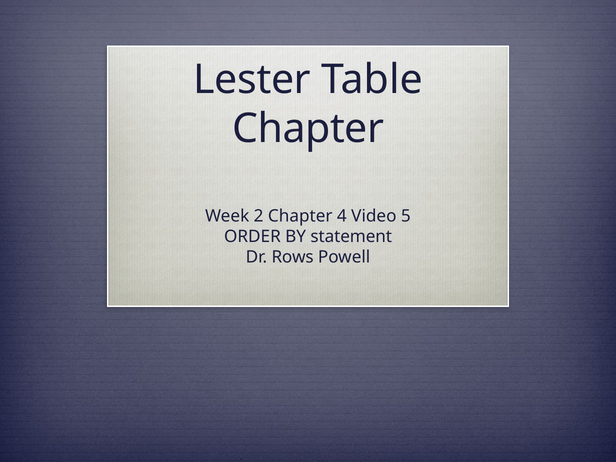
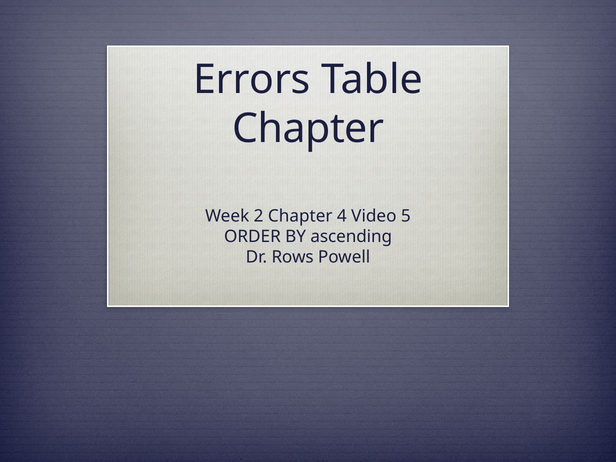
Lester: Lester -> Errors
statement: statement -> ascending
